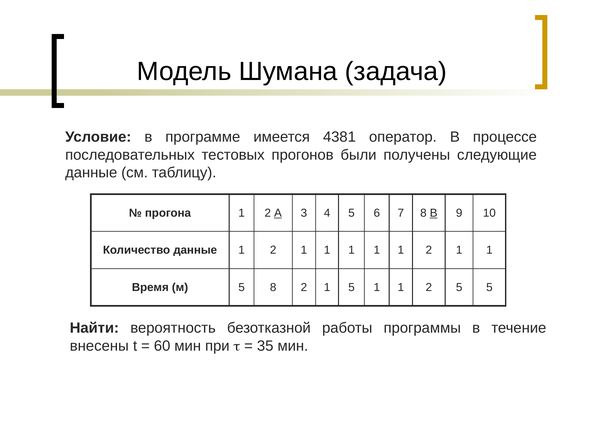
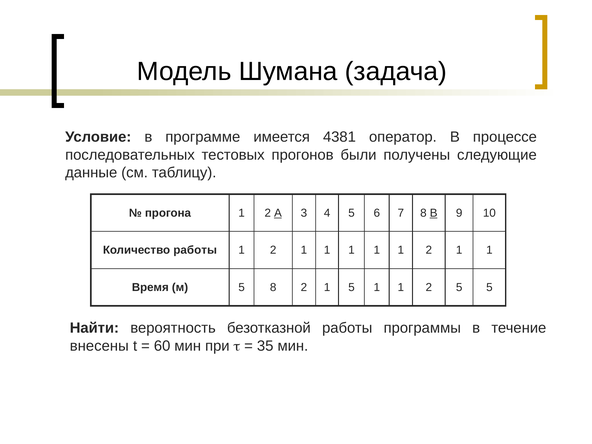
Количество данные: данные -> работы
